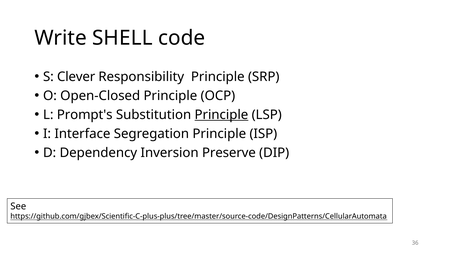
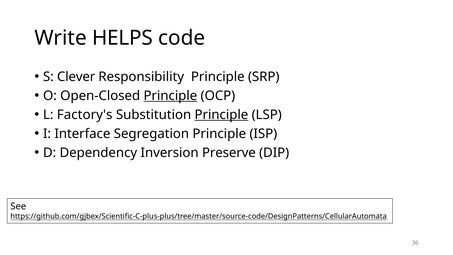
SHELL: SHELL -> HELPS
Principle at (170, 96) underline: none -> present
Prompt's: Prompt's -> Factory's
